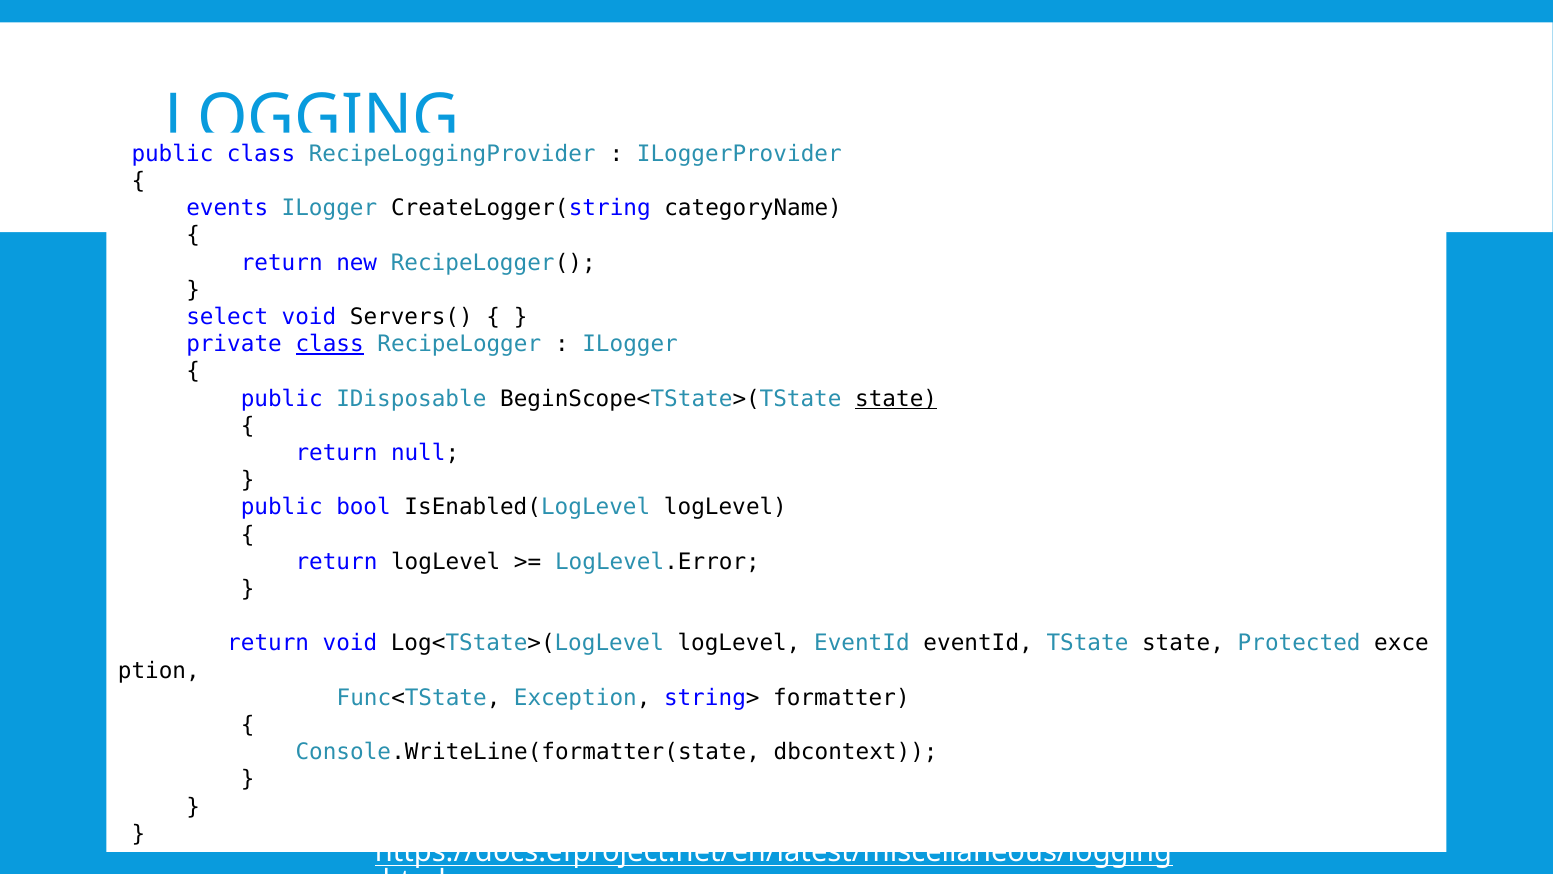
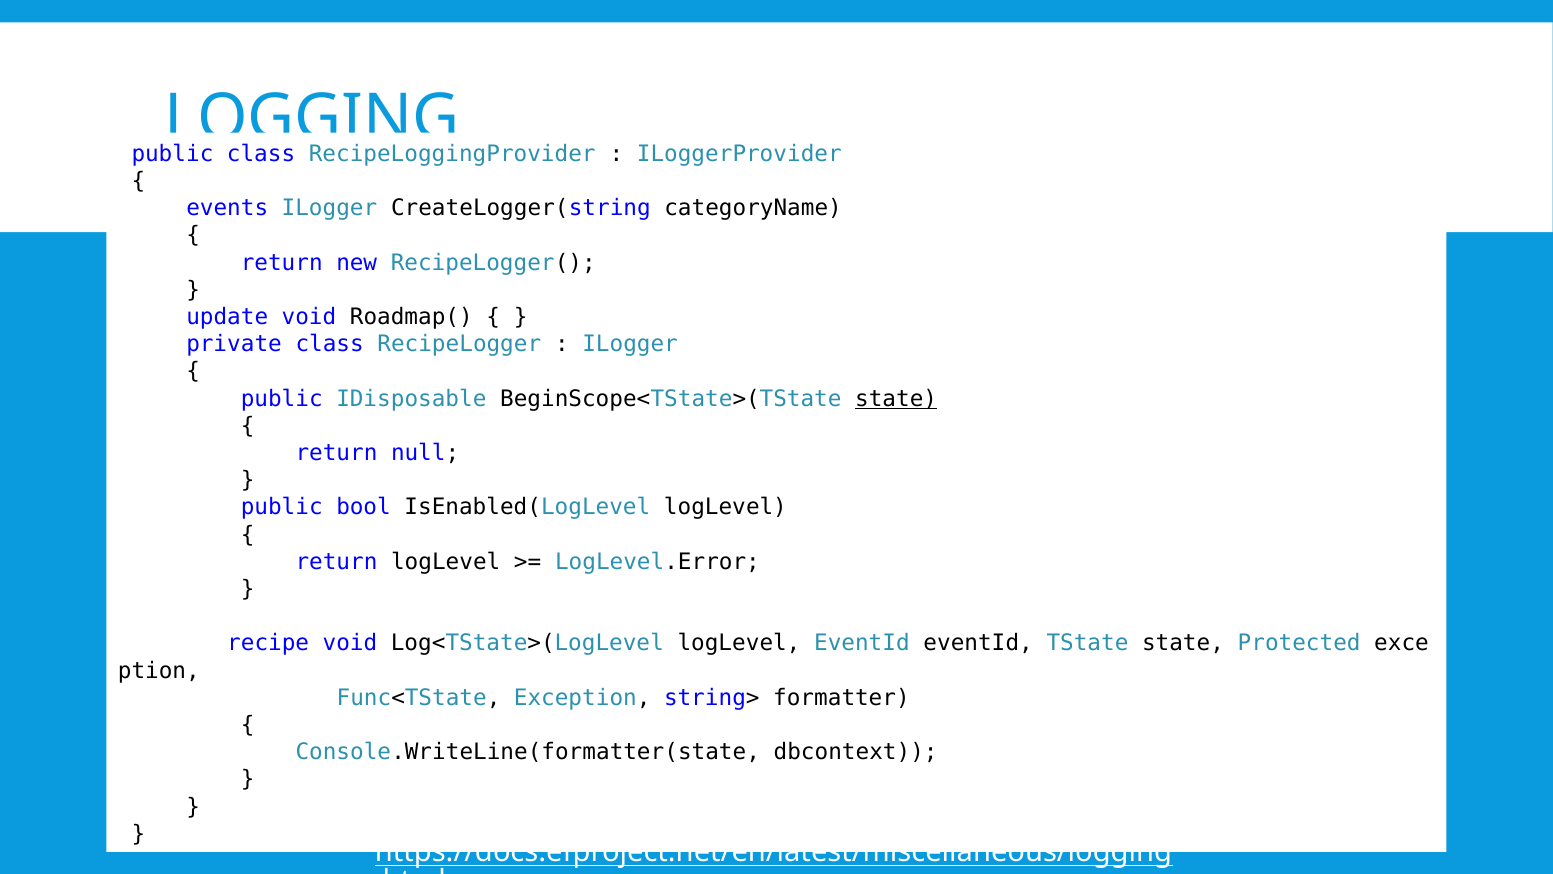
select: select -> update
Servers(: Servers( -> Roadmap(
class at (330, 344) underline: present -> none
return at (268, 643): return -> recipe
